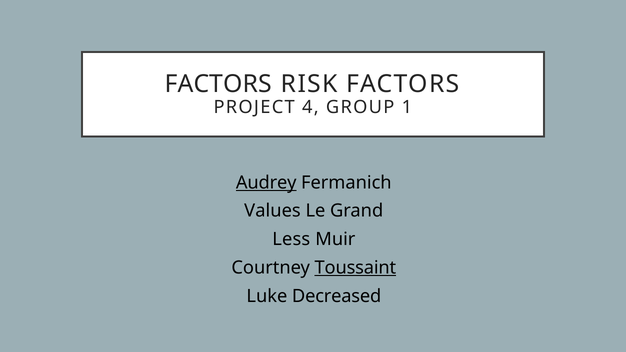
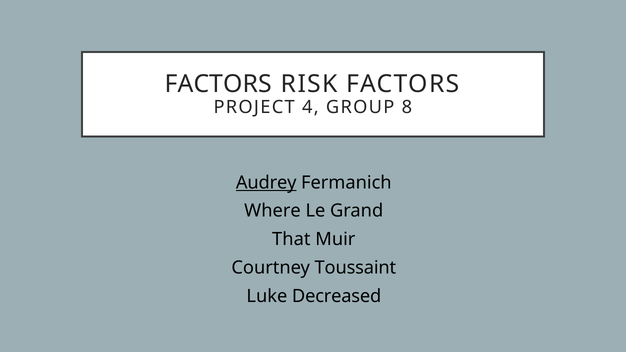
1: 1 -> 8
Values: Values -> Where
Less: Less -> That
Toussaint underline: present -> none
